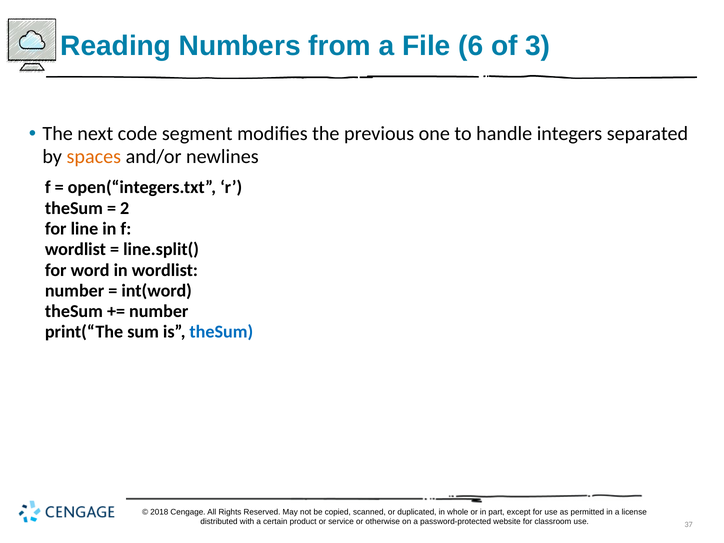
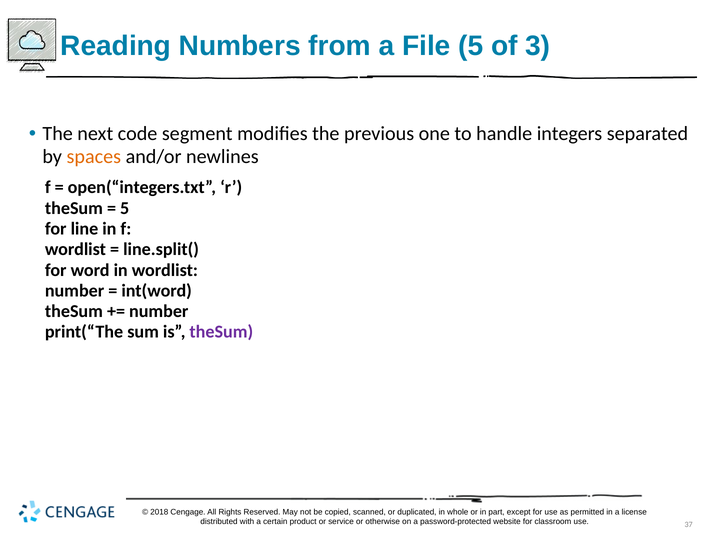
File 6: 6 -> 5
2 at (125, 208): 2 -> 5
theSum at (221, 332) colour: blue -> purple
